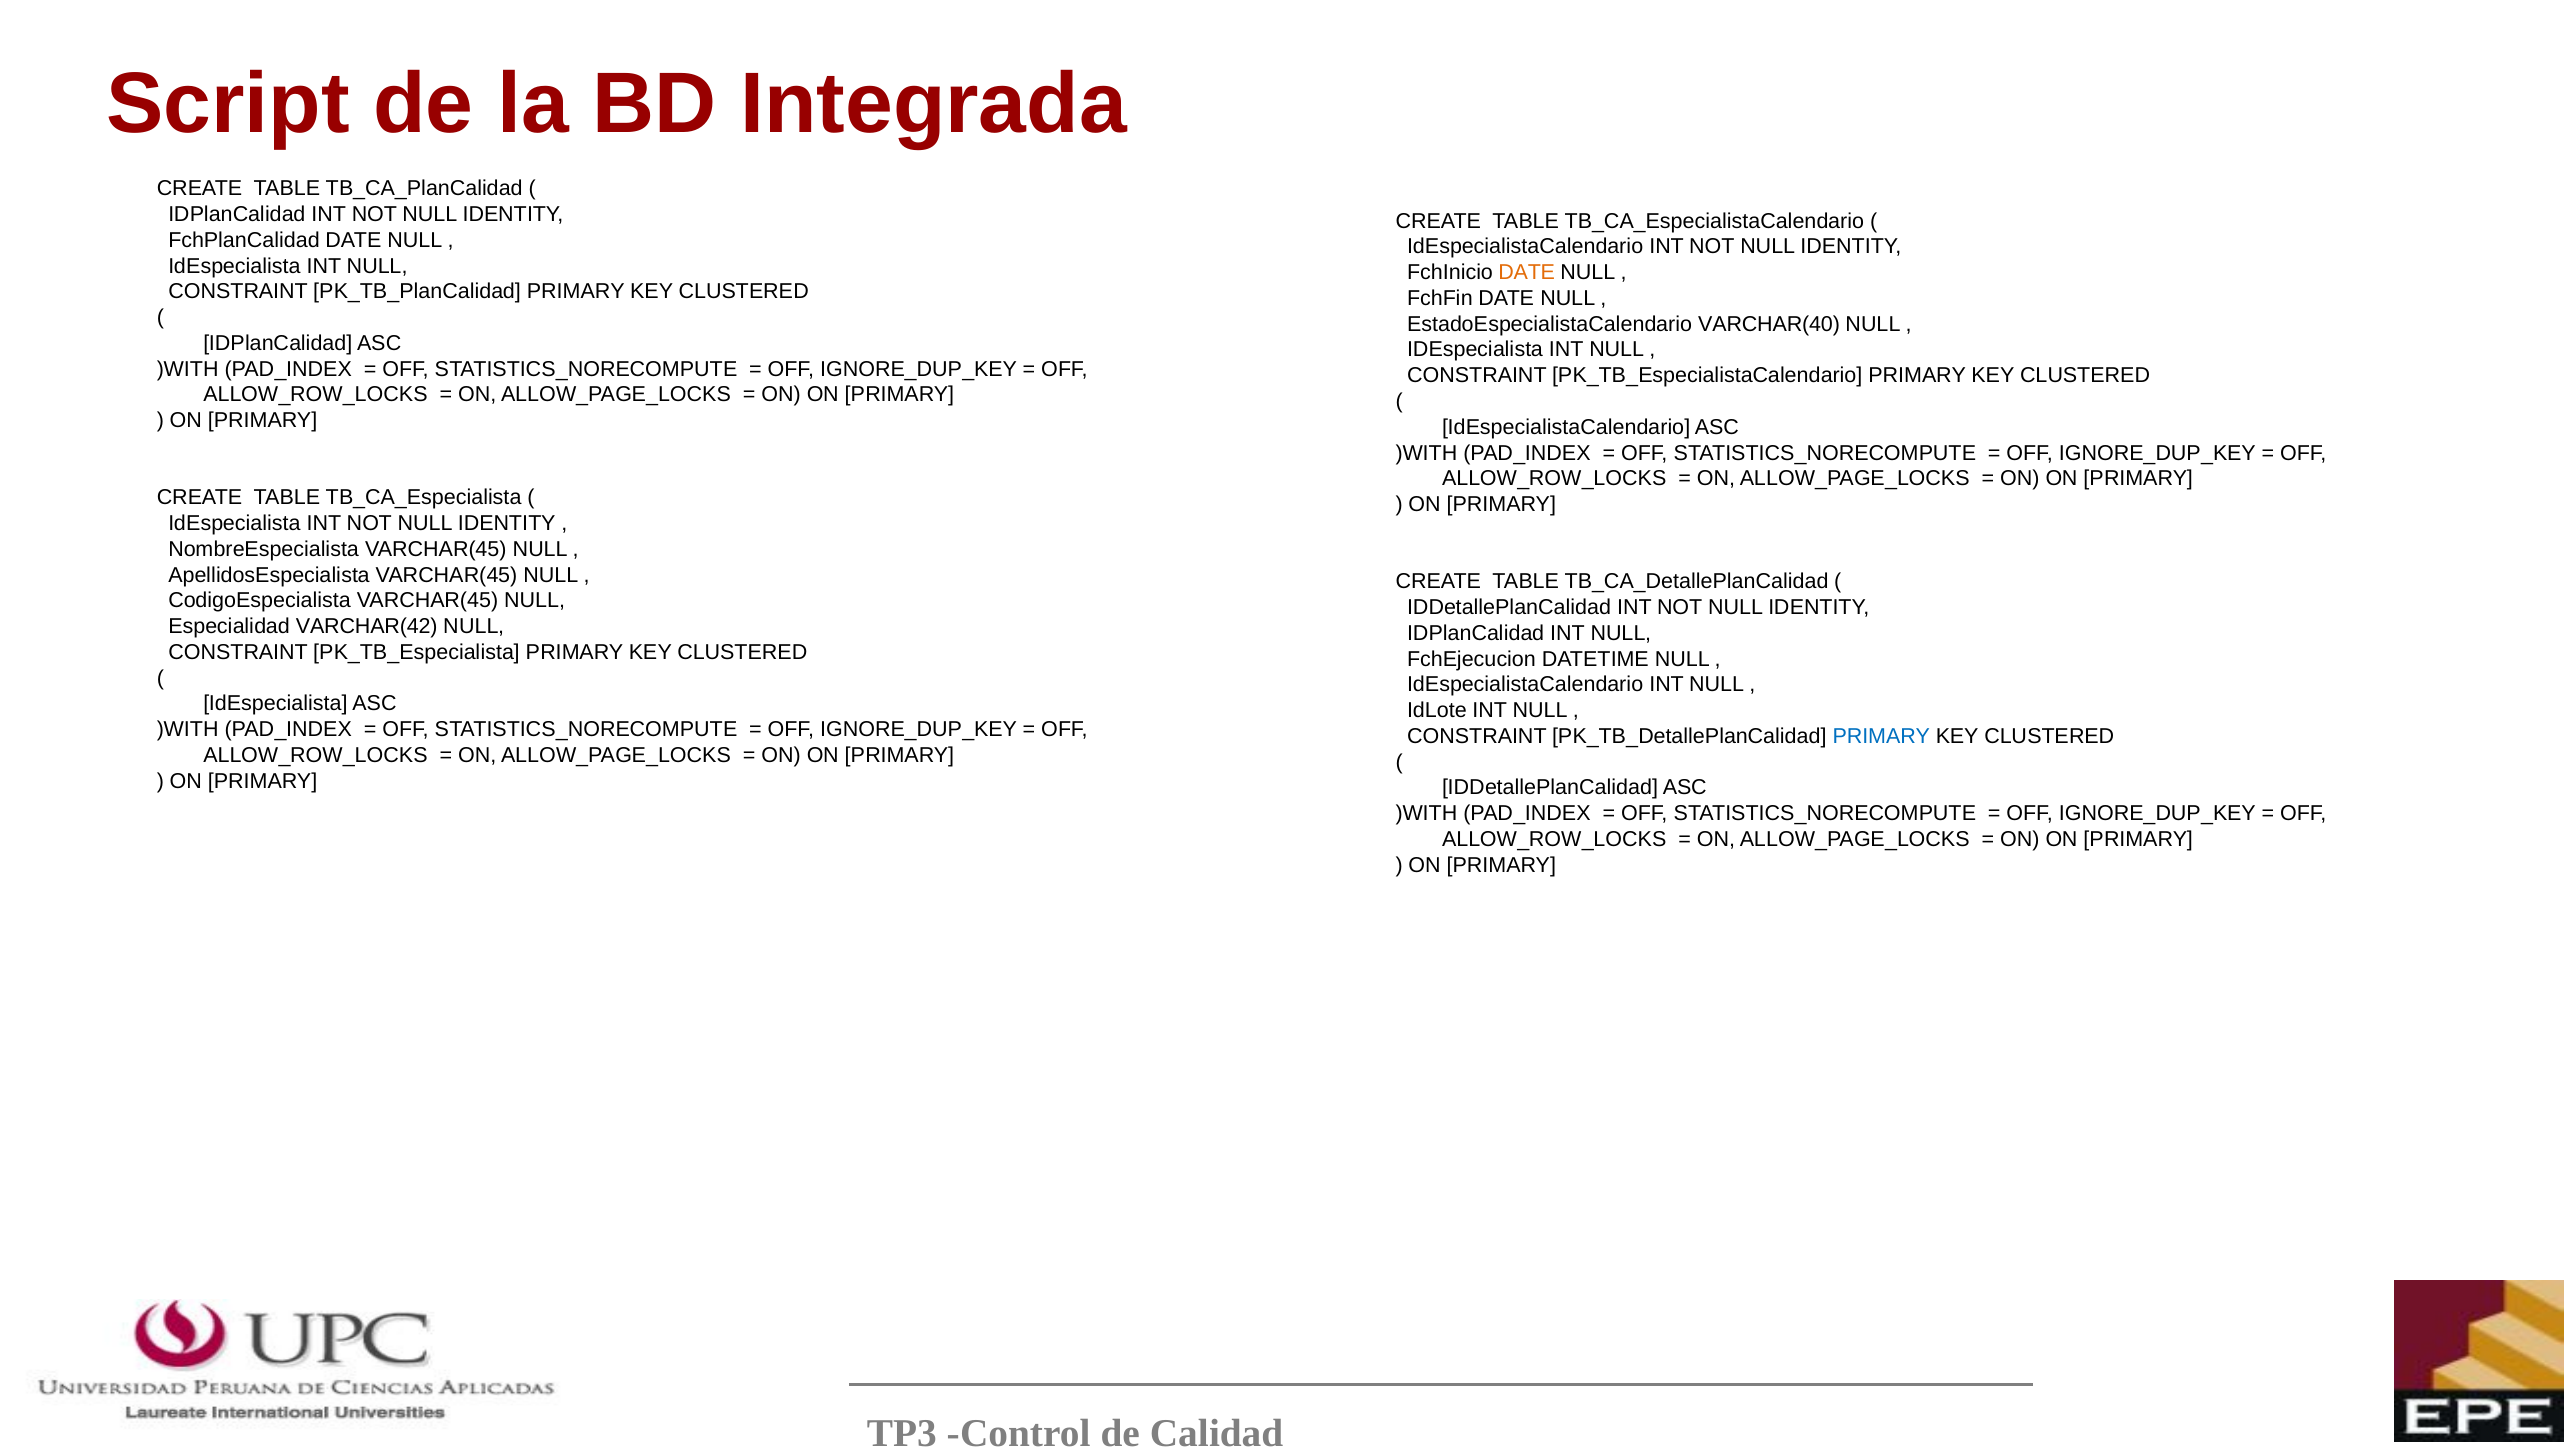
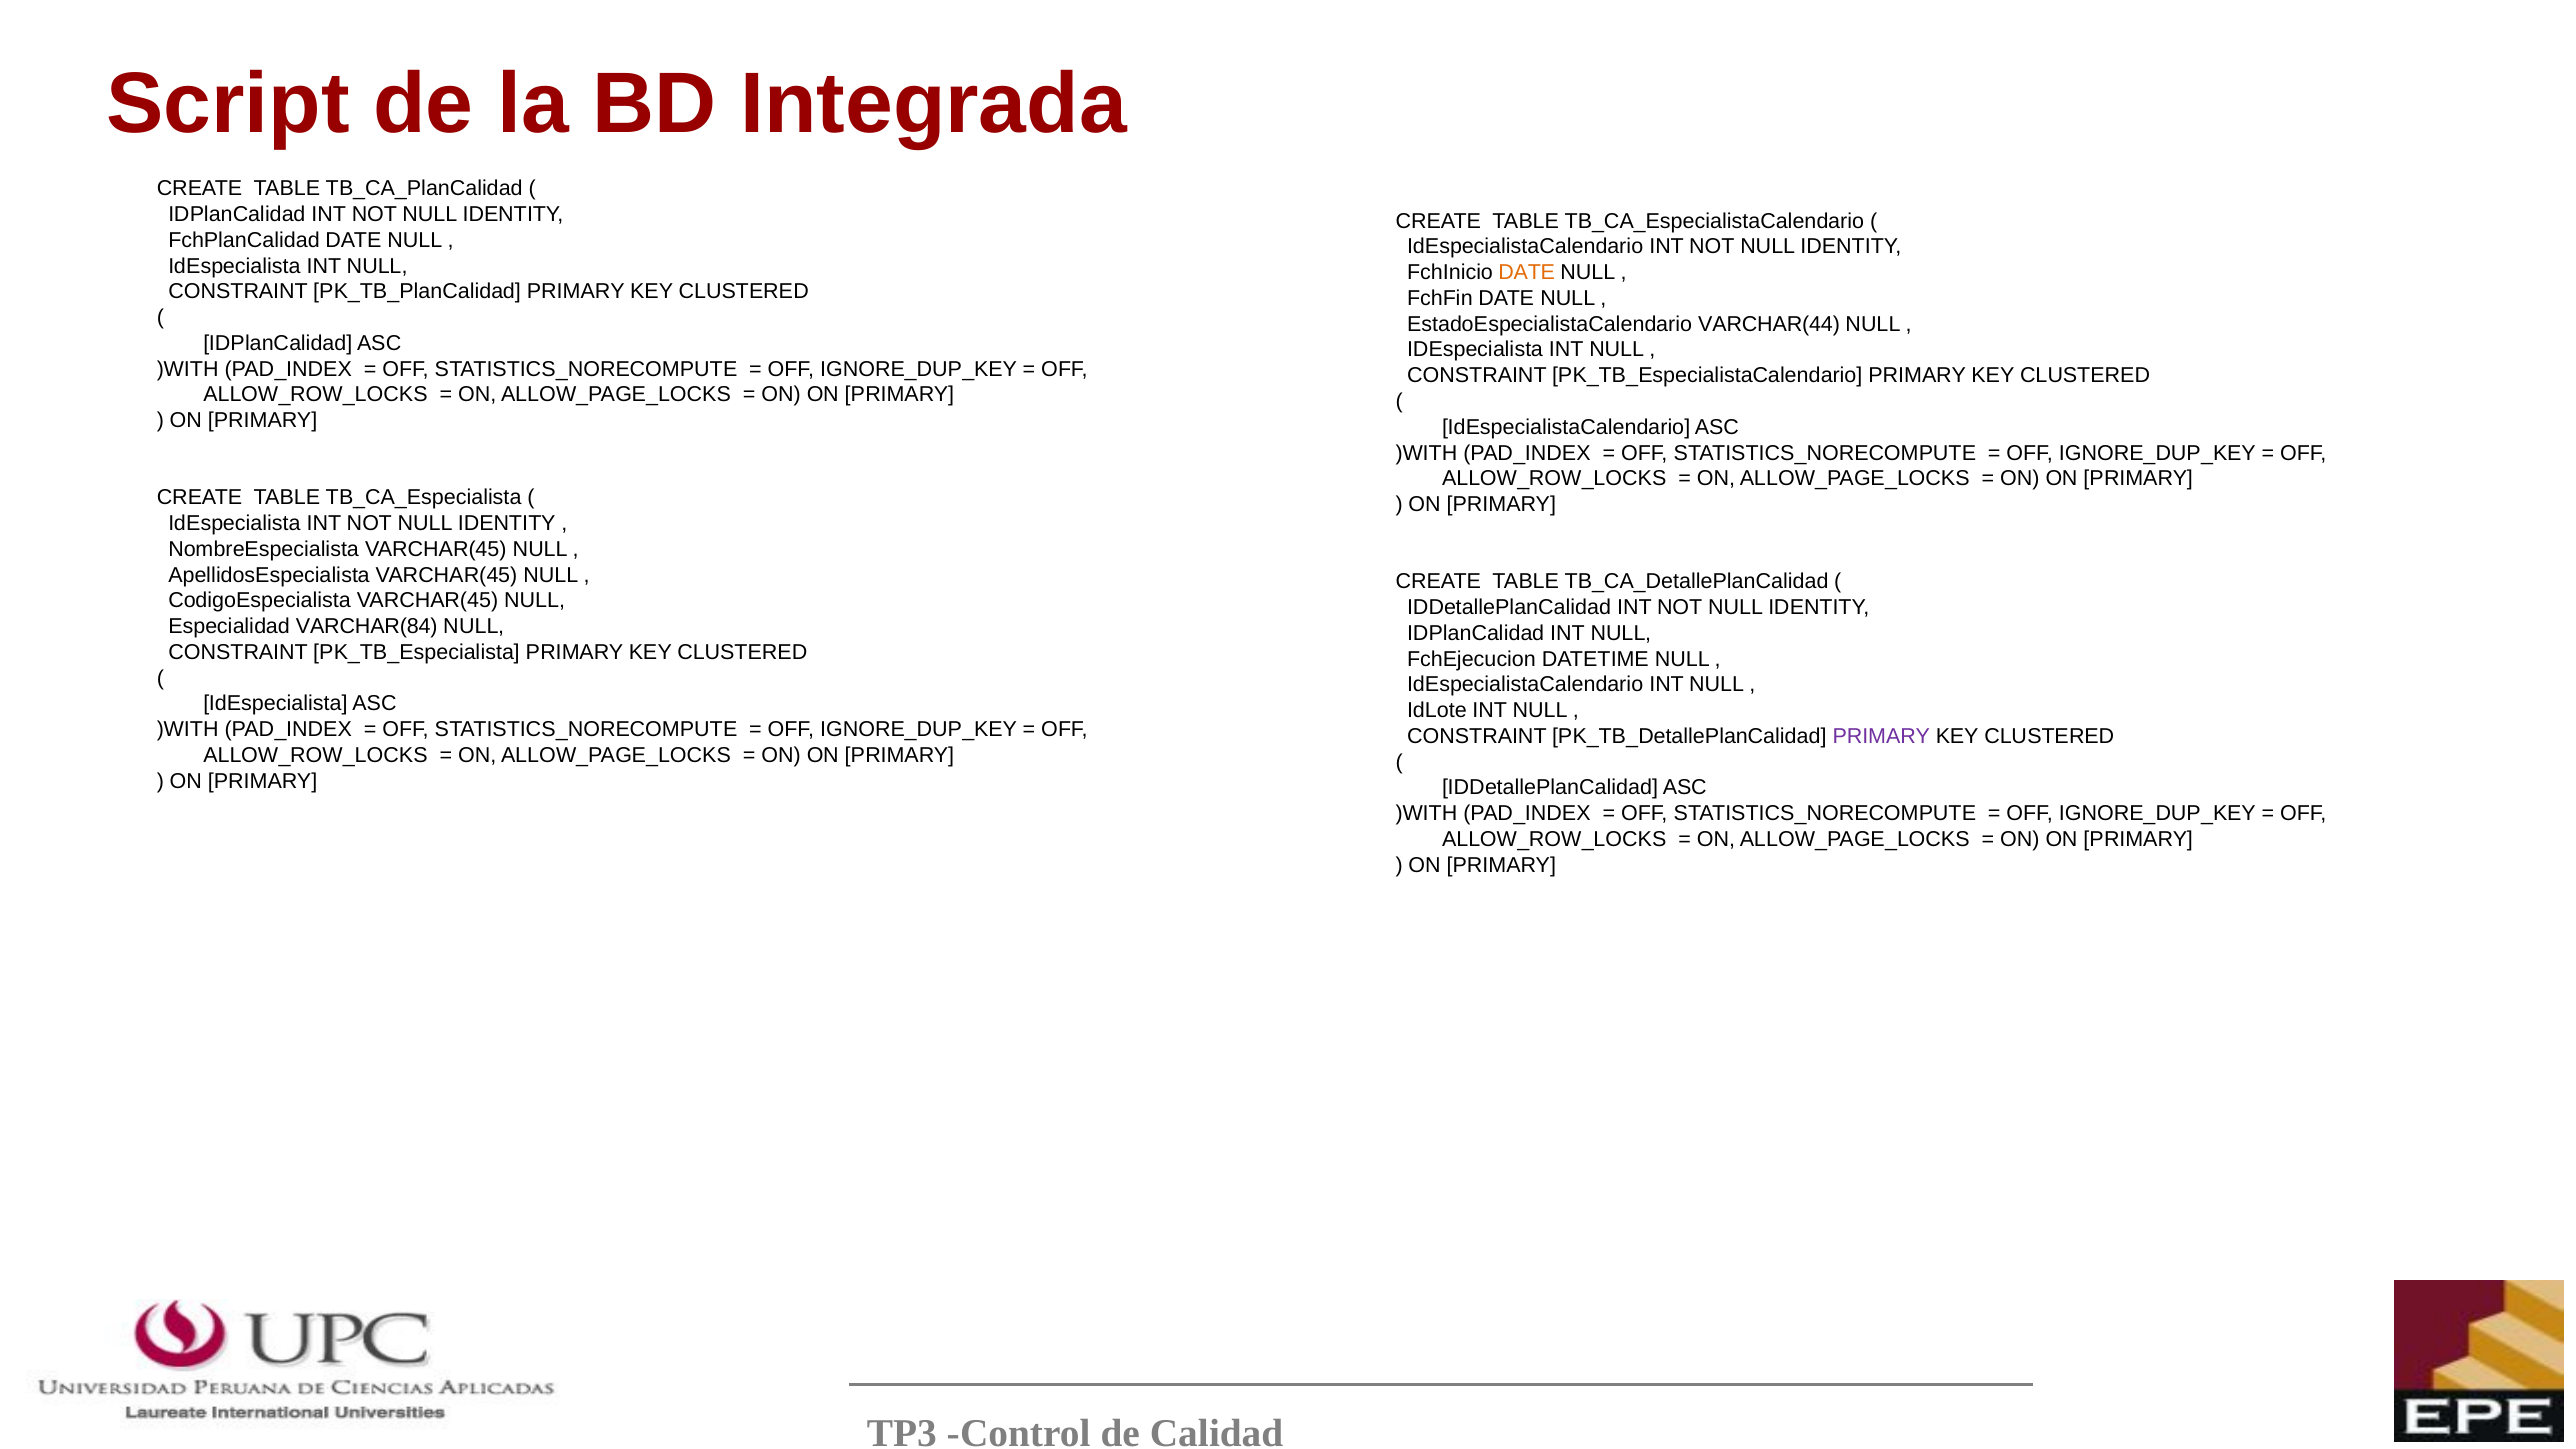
VARCHAR(40: VARCHAR(40 -> VARCHAR(44
VARCHAR(42: VARCHAR(42 -> VARCHAR(84
PRIMARY at (1881, 736) colour: blue -> purple
